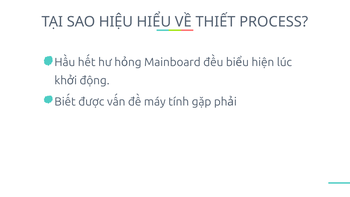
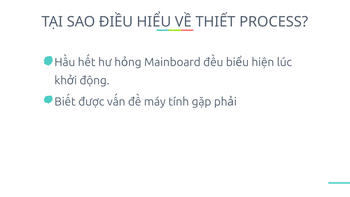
HIỆU: HIỆU -> ĐIỀU
